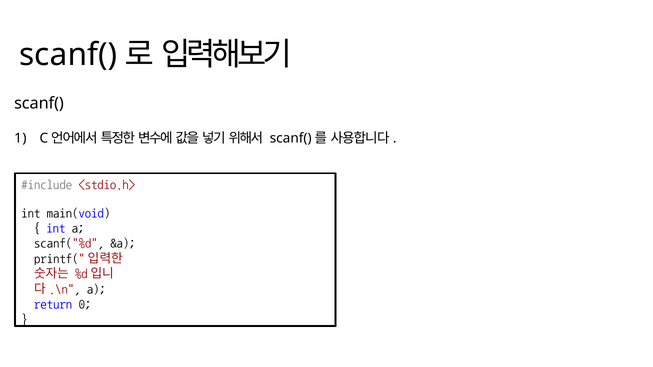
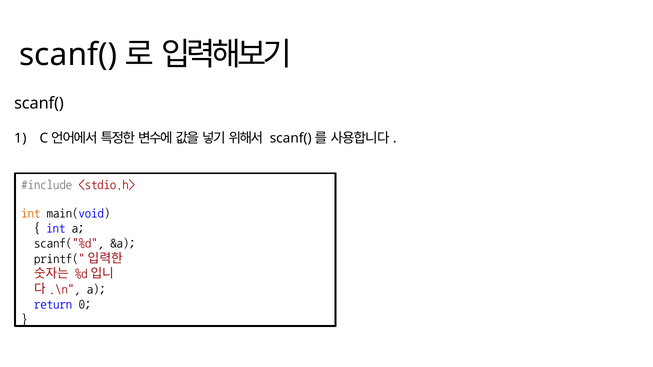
int at (31, 213) colour: black -> orange
